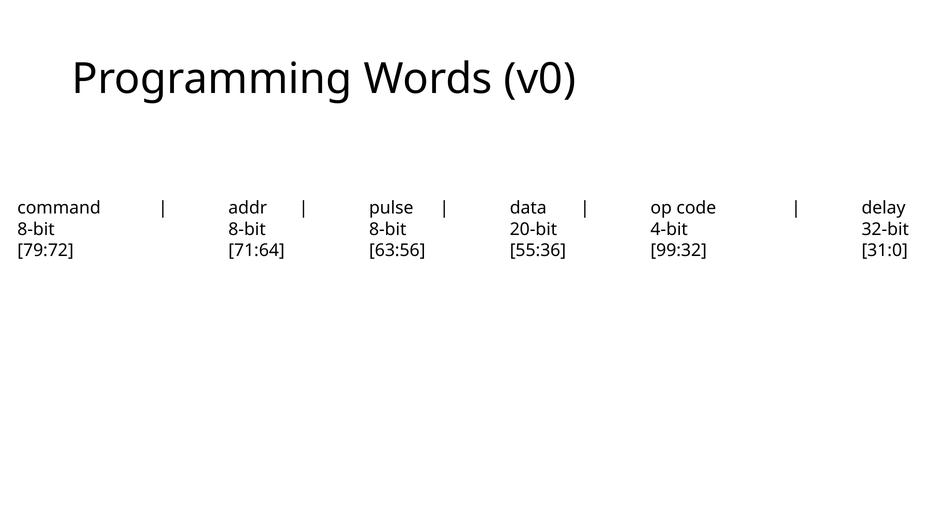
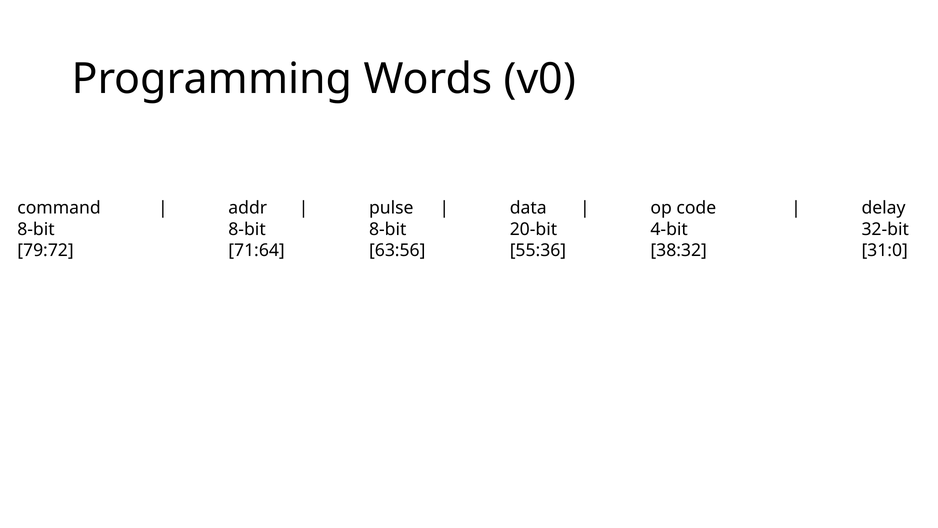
99:32: 99:32 -> 38:32
